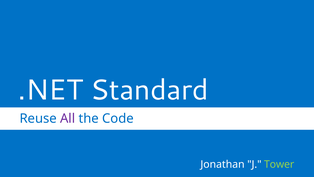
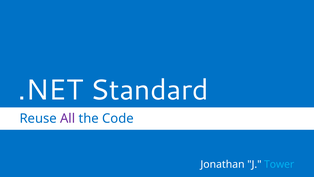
Tower colour: light green -> light blue
